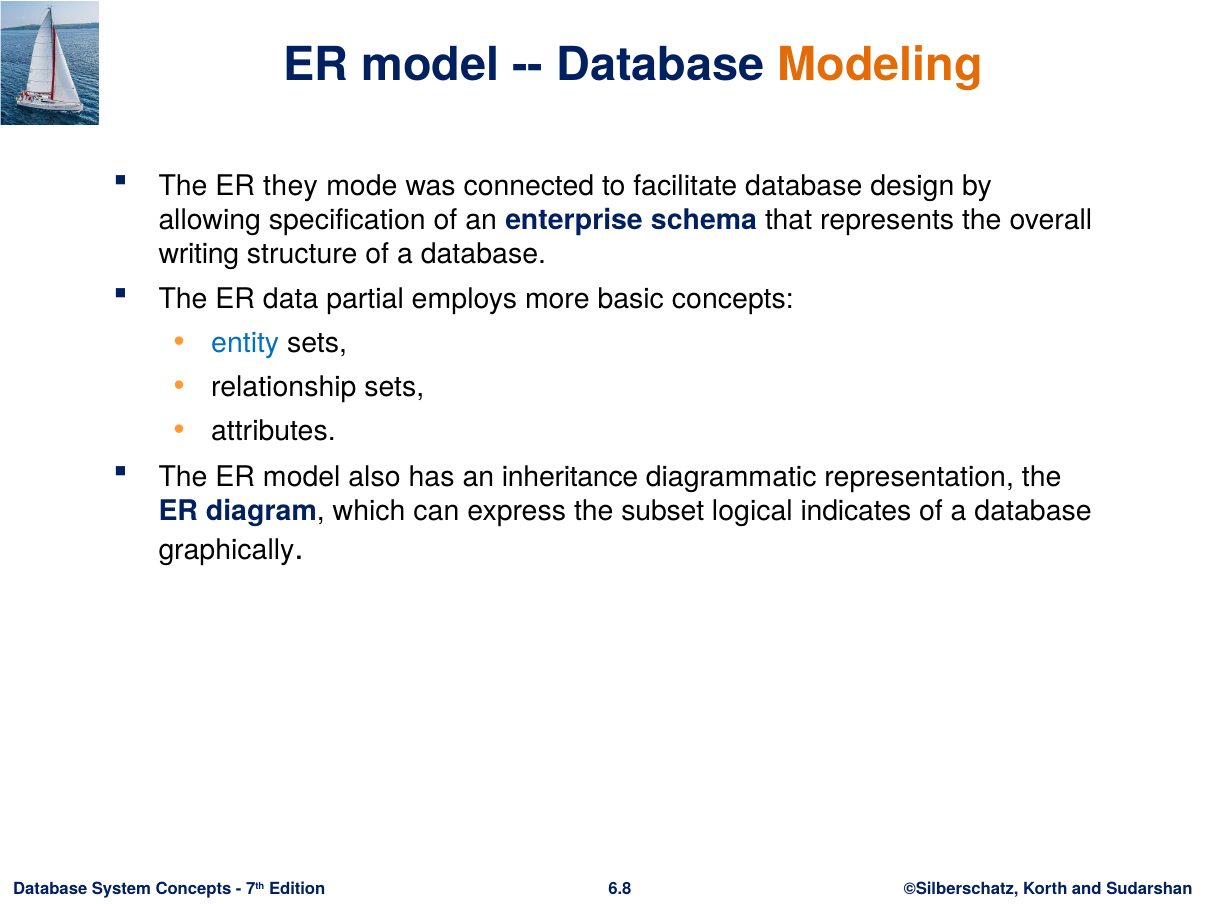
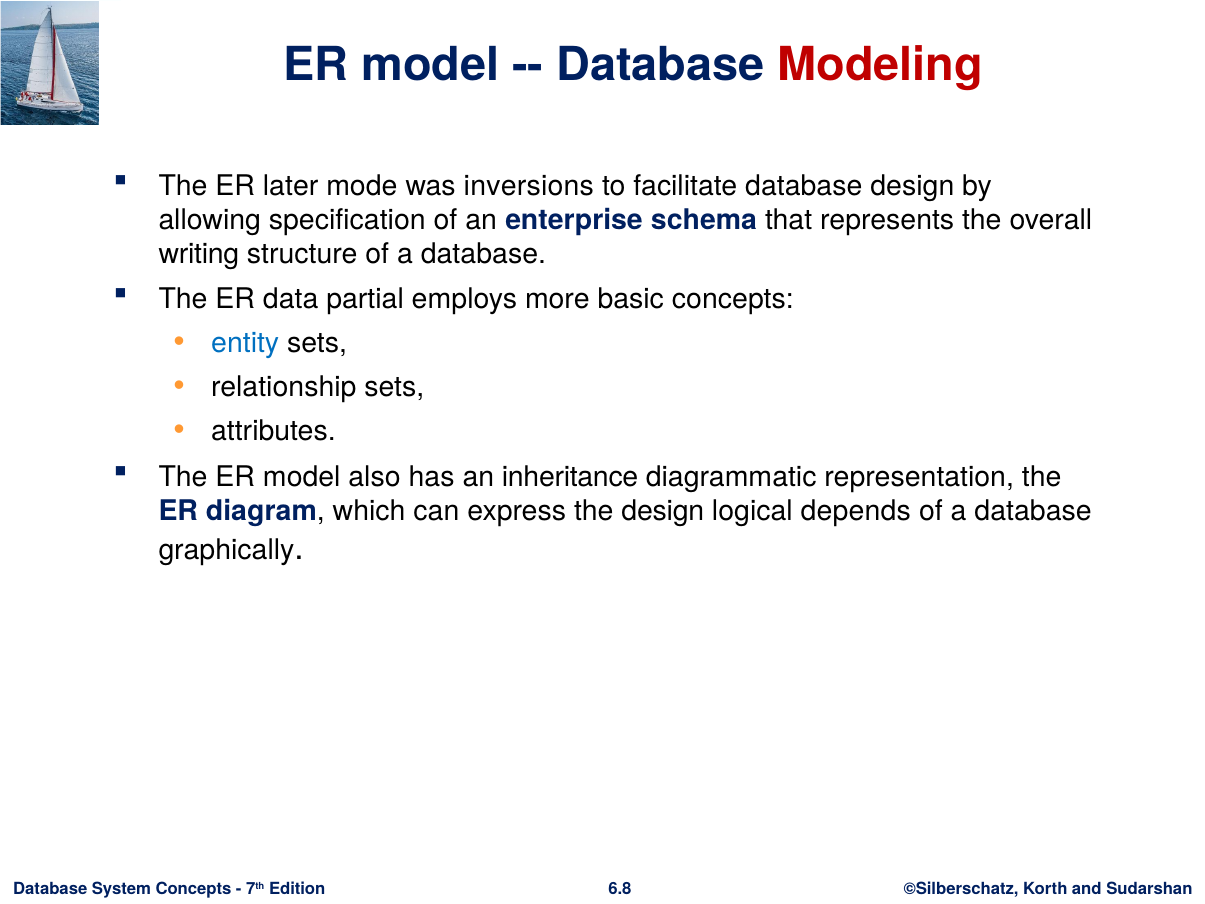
Modeling colour: orange -> red
they: they -> later
connected: connected -> inversions
the subset: subset -> design
indicates: indicates -> depends
